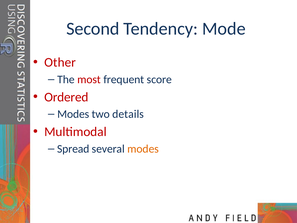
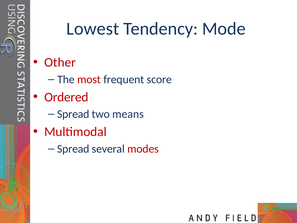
Second: Second -> Lowest
Modes at (73, 114): Modes -> Spread
details: details -> means
modes at (143, 149) colour: orange -> red
